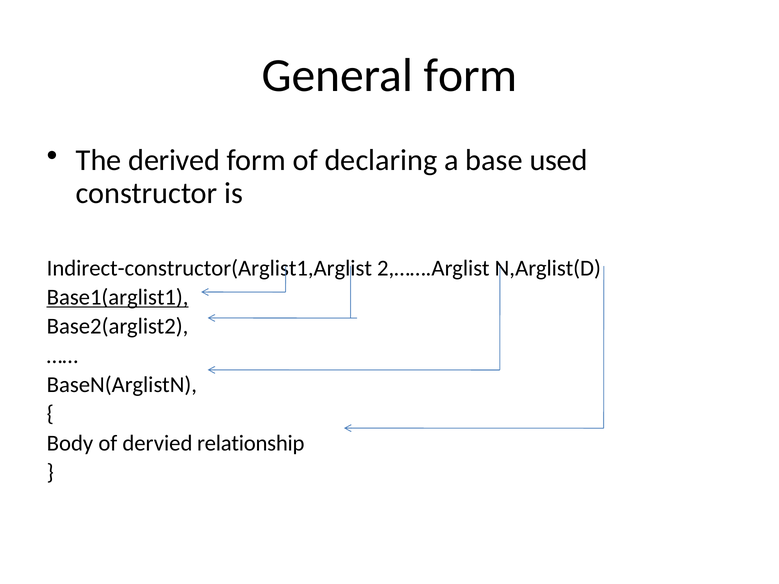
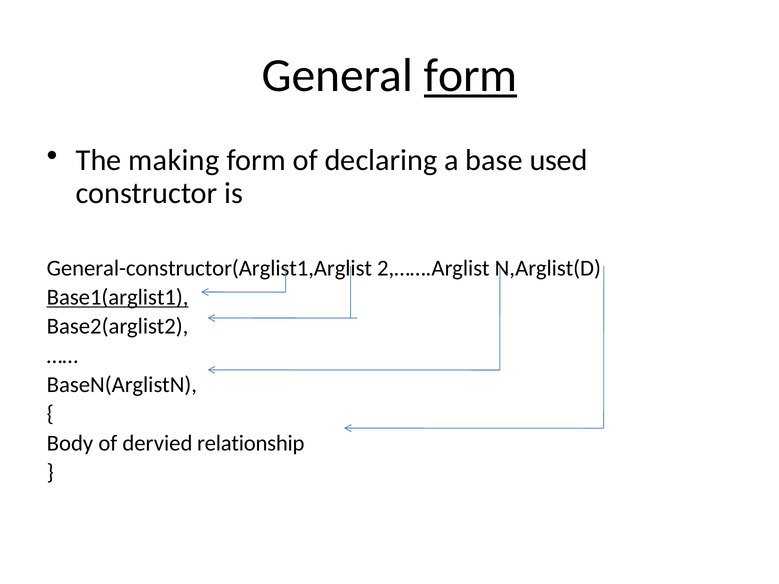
form at (471, 75) underline: none -> present
derived: derived -> making
Indirect-constructor(Arglist1,Arglist: Indirect-constructor(Arglist1,Arglist -> General-constructor(Arglist1,Arglist
